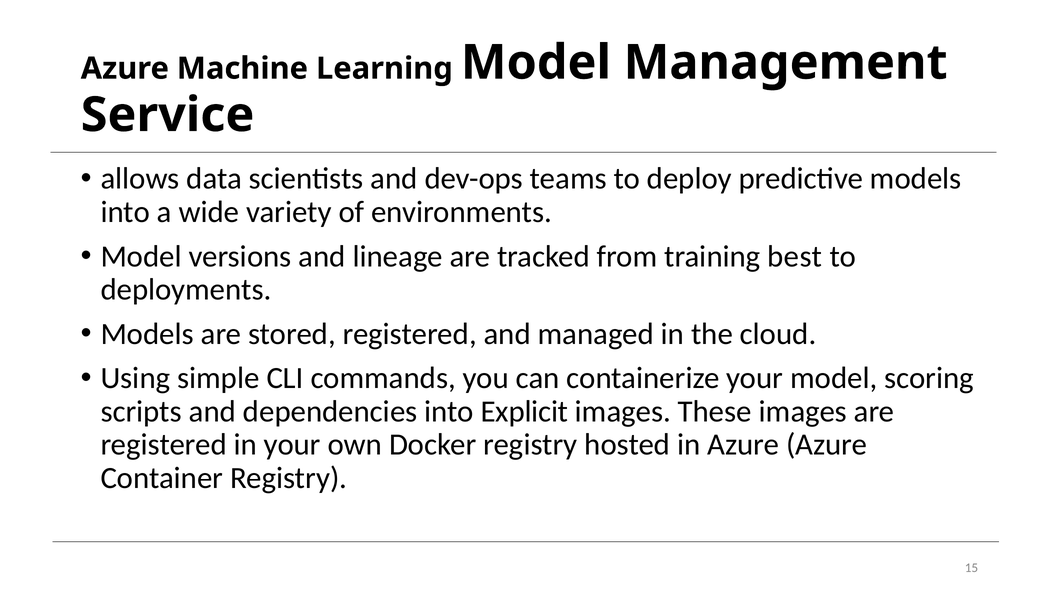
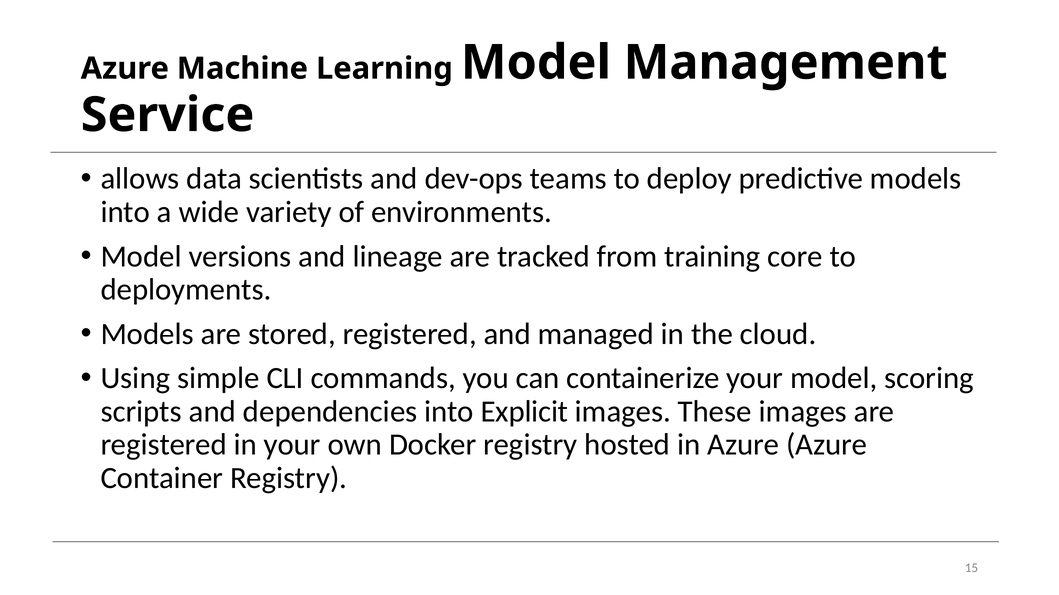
best: best -> core
